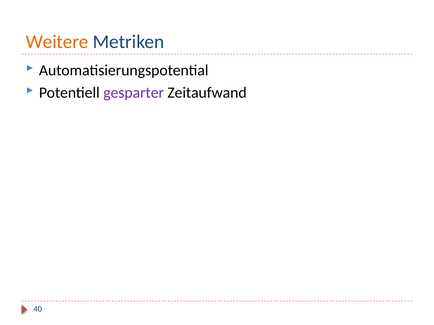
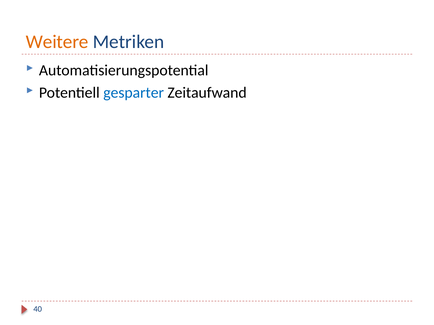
gesparter colour: purple -> blue
